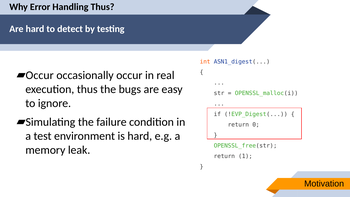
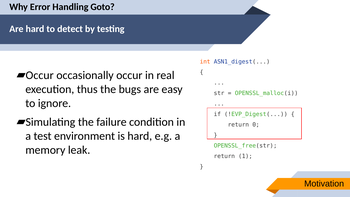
Handling Thus: Thus -> Goto
